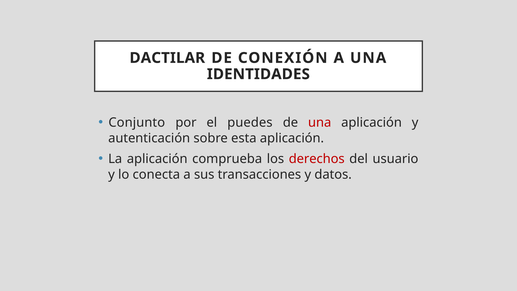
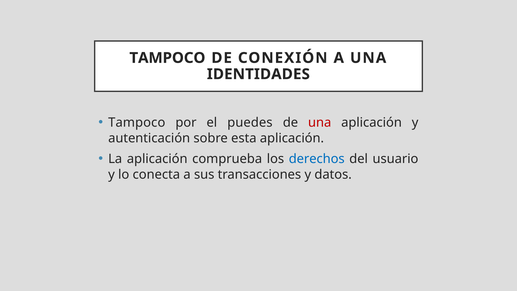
DACTILAR at (167, 58): DACTILAR -> TAMPOCO
Conjunto at (137, 122): Conjunto -> Tampoco
derechos colour: red -> blue
